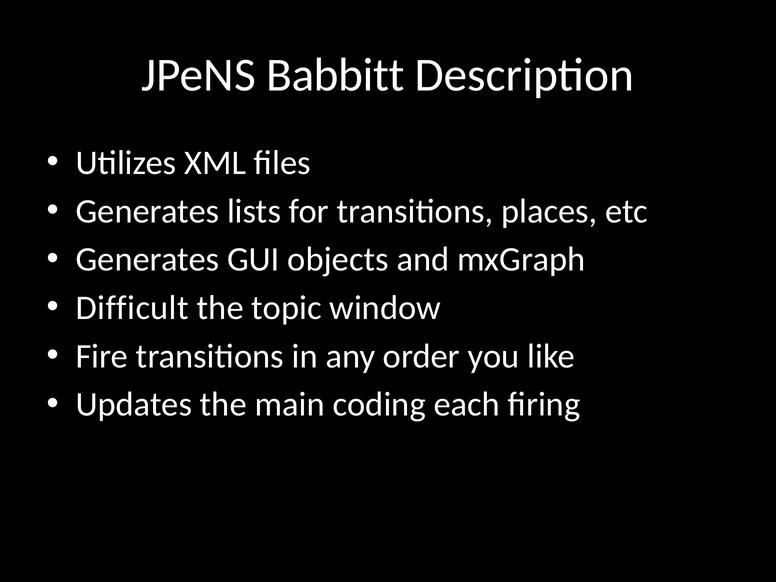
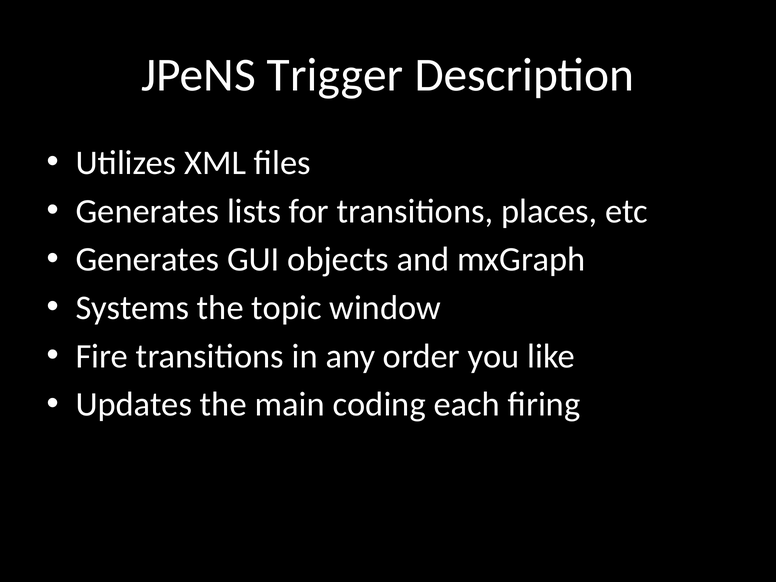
Babbitt: Babbitt -> Trigger
Difficult: Difficult -> Systems
